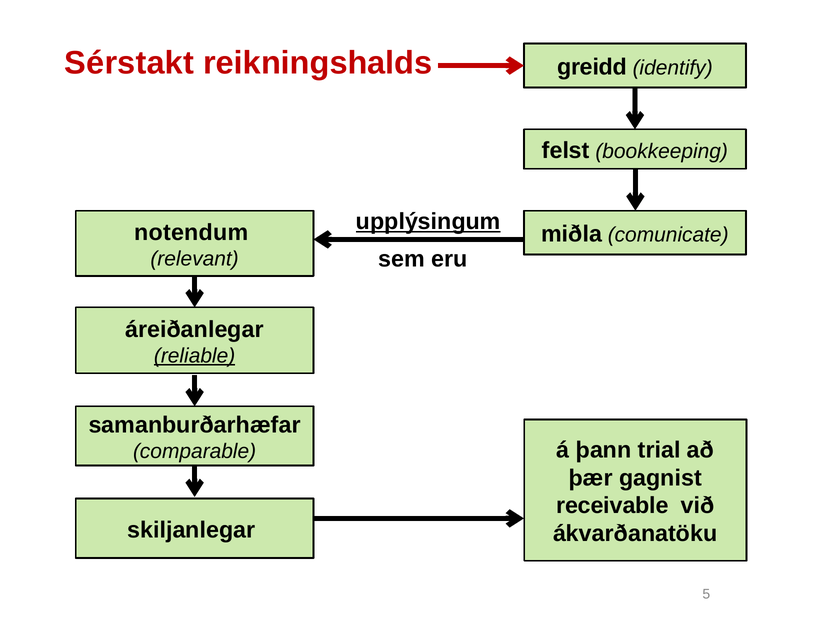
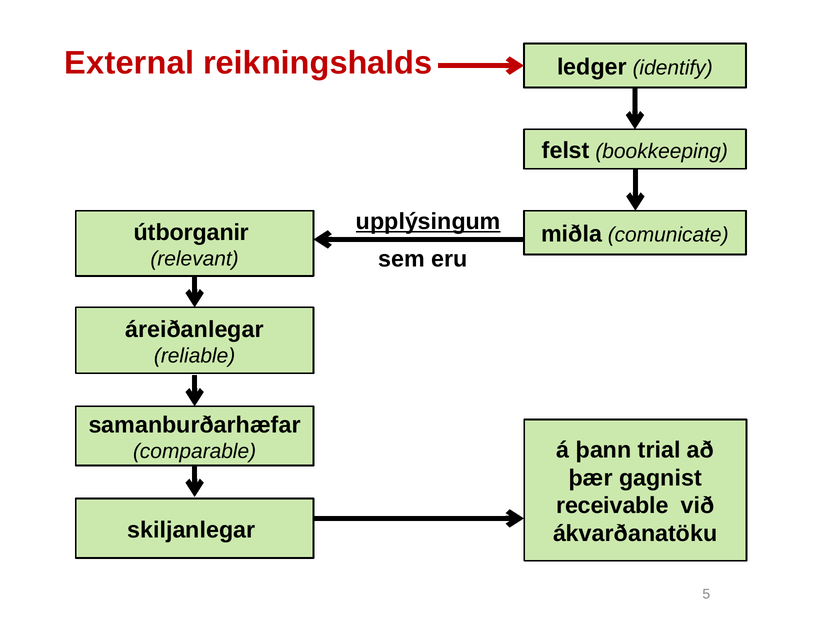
Sérstakt: Sérstakt -> External
greidd: greidd -> ledger
notendum: notendum -> útborganir
reliable underline: present -> none
